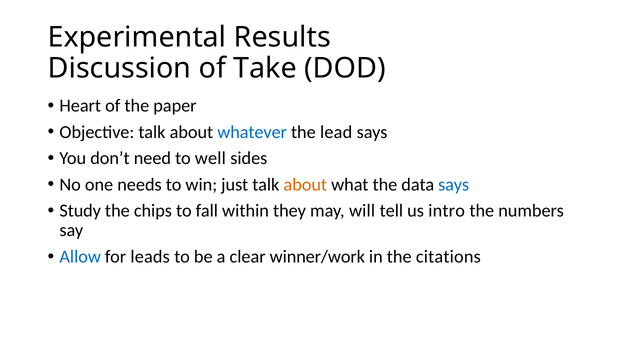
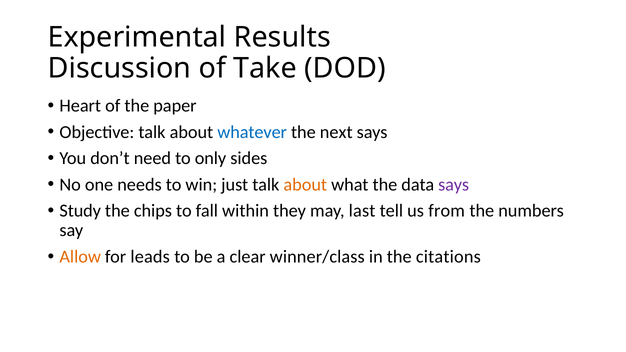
lead: lead -> next
well: well -> only
says at (454, 185) colour: blue -> purple
will: will -> last
intro: intro -> from
Allow colour: blue -> orange
winner/work: winner/work -> winner/class
